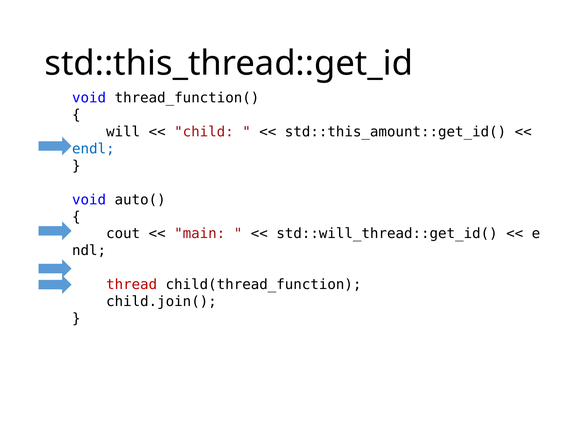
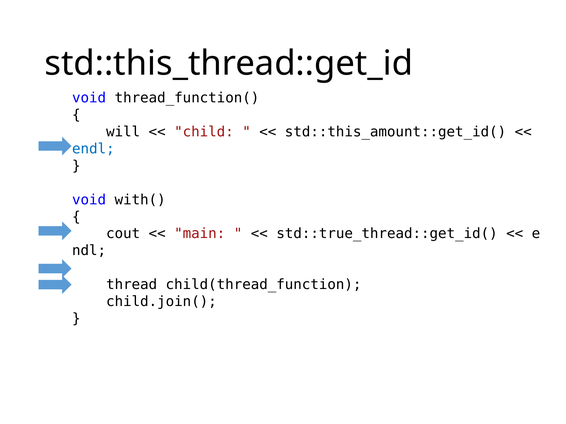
auto(: auto( -> with(
std::will_thread::get_id(: std::will_thread::get_id( -> std::true_thread::get_id(
thread colour: red -> black
